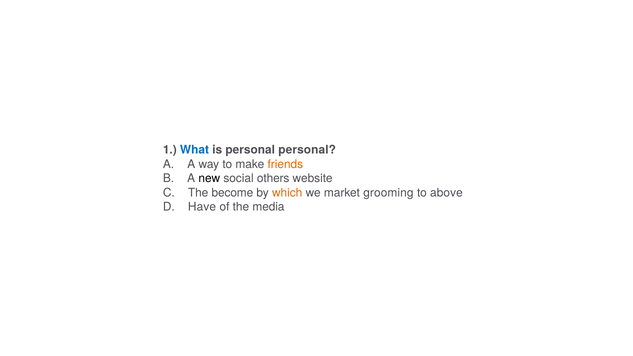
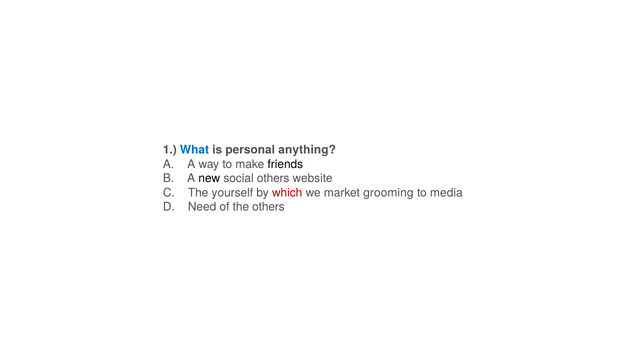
personal personal: personal -> anything
friends colour: orange -> black
become: become -> yourself
which colour: orange -> red
above: above -> media
Have: Have -> Need
the media: media -> others
